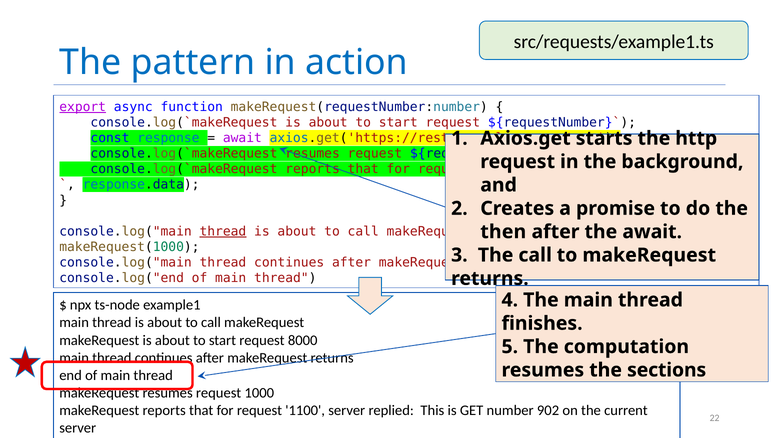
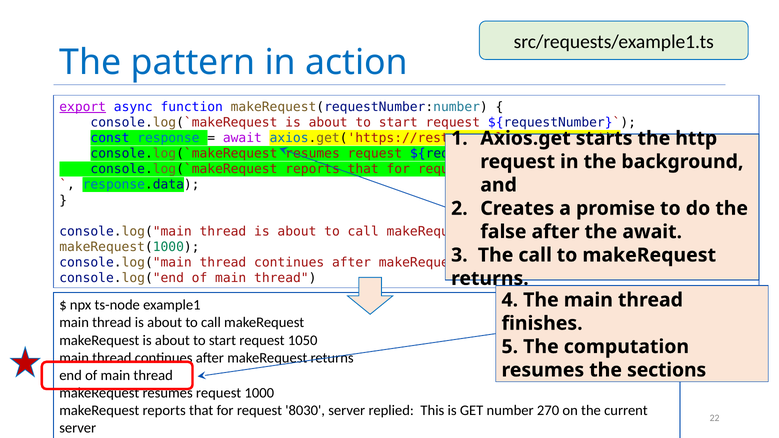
thread at (223, 232) underline: present -> none
then: then -> false
8000: 8000 -> 1050
1100: 1100 -> 8030
902: 902 -> 270
